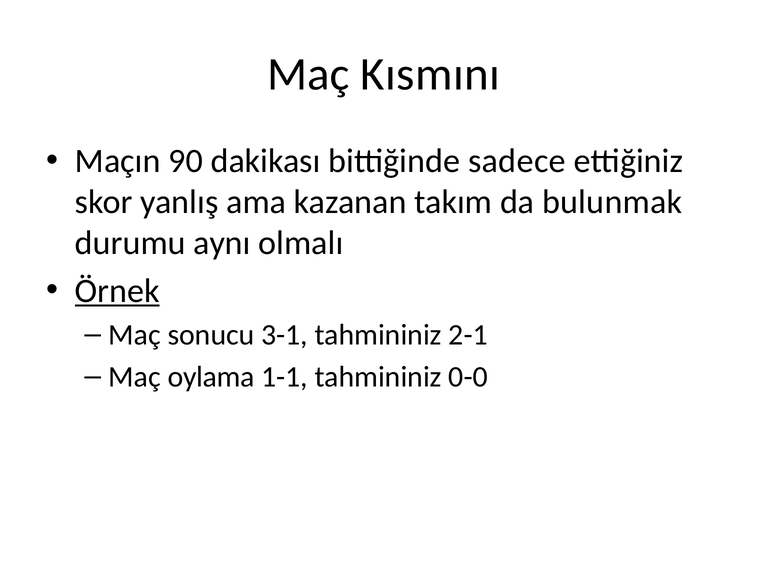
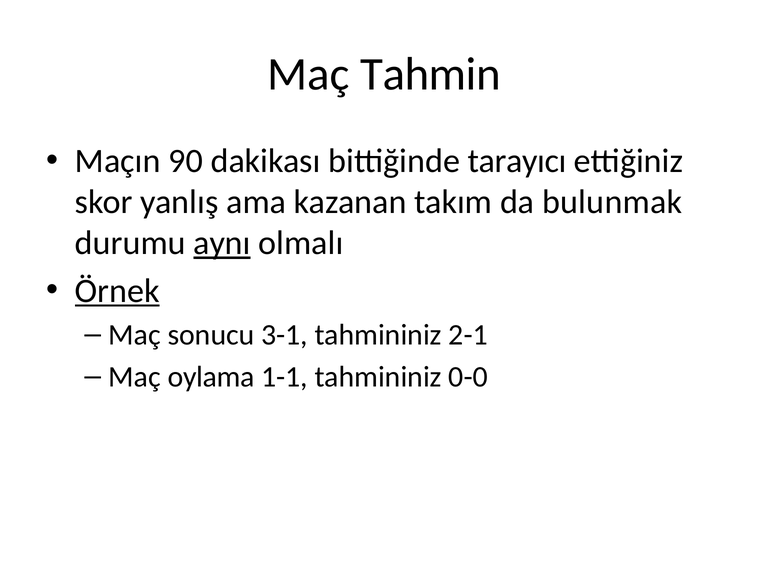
Kısmını: Kısmını -> Tahmin
sadece: sadece -> tarayıcı
aynı underline: none -> present
